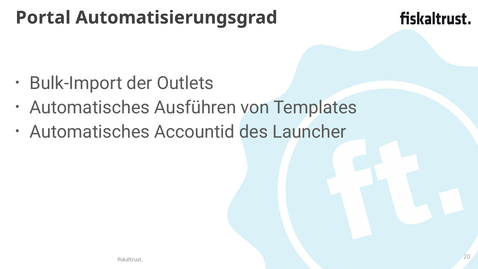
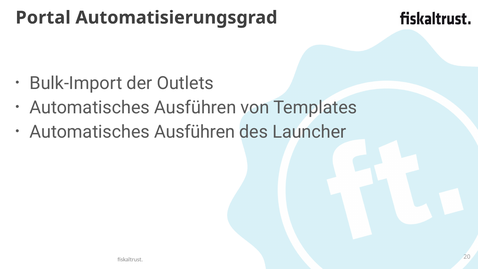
Accountid at (194, 132): Accountid -> Ausführen
